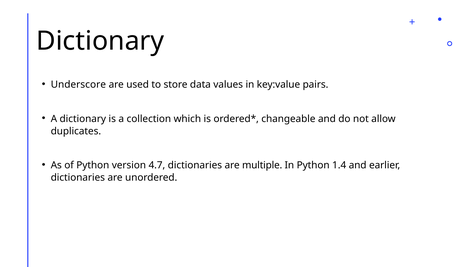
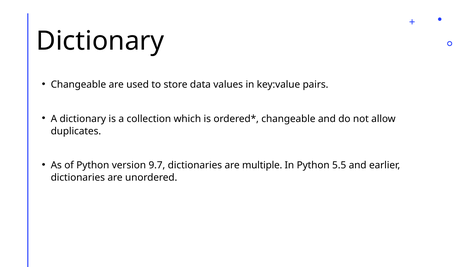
Underscore at (78, 85): Underscore -> Changeable
4.7: 4.7 -> 9.7
1.4: 1.4 -> 5.5
